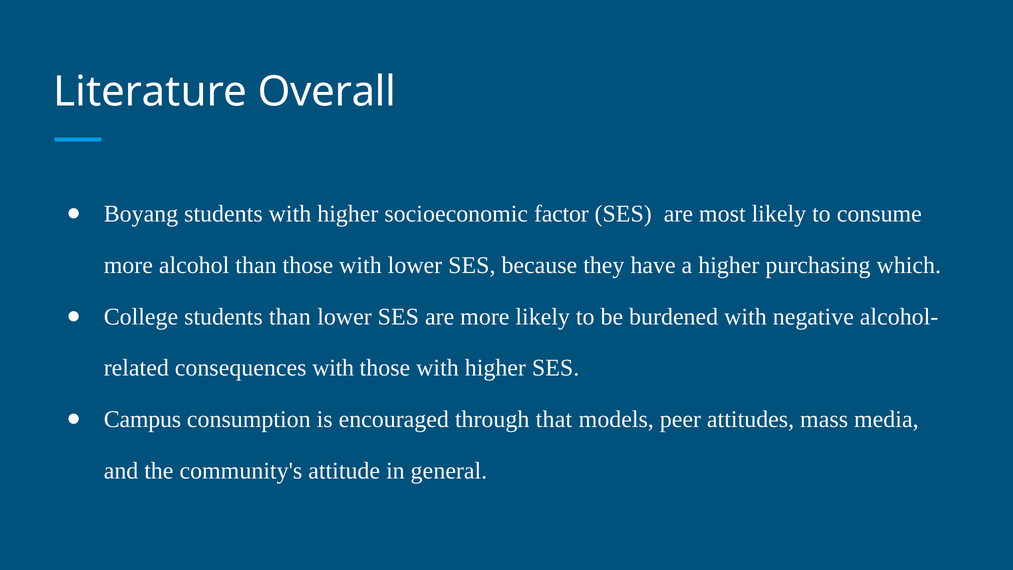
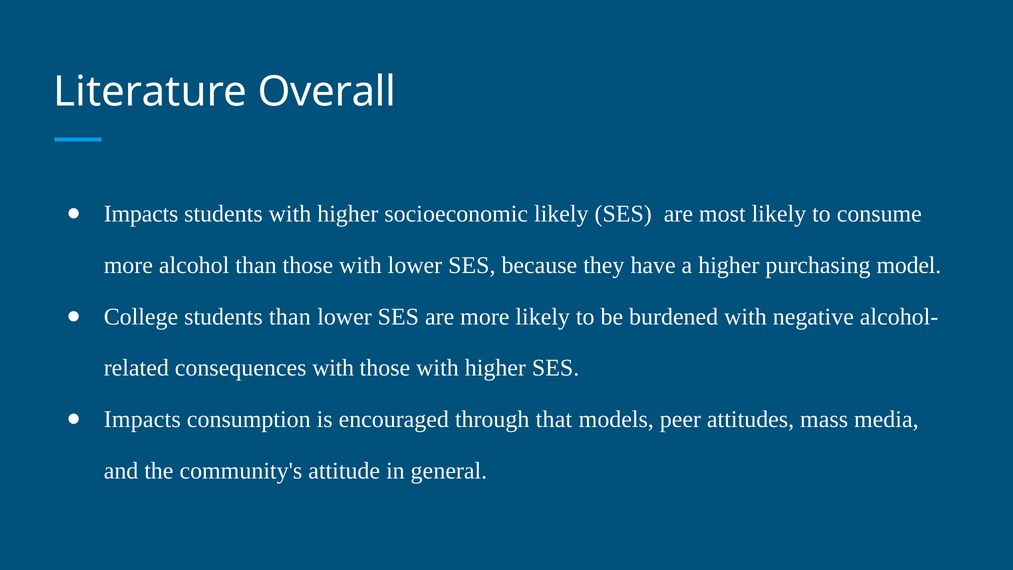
Boyang at (141, 214): Boyang -> Impacts
socioeconomic factor: factor -> likely
which: which -> model
Campus at (142, 419): Campus -> Impacts
